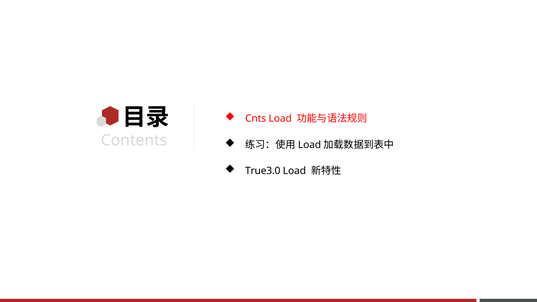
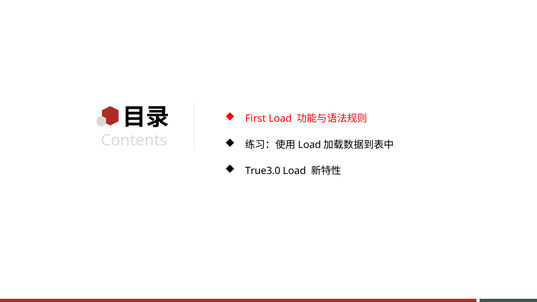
Cnts: Cnts -> First
